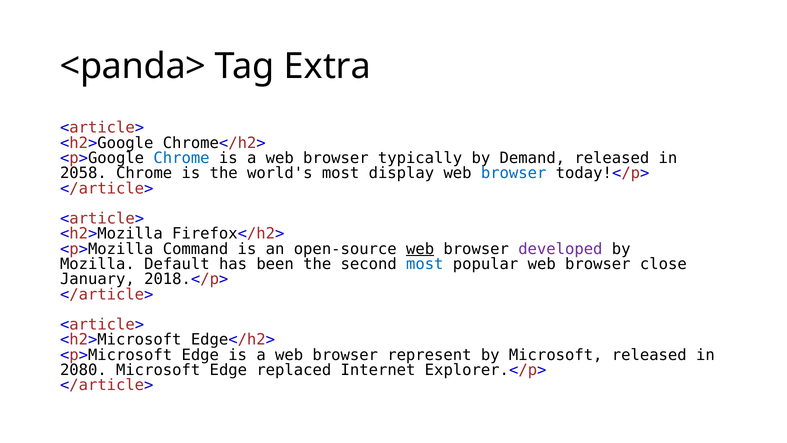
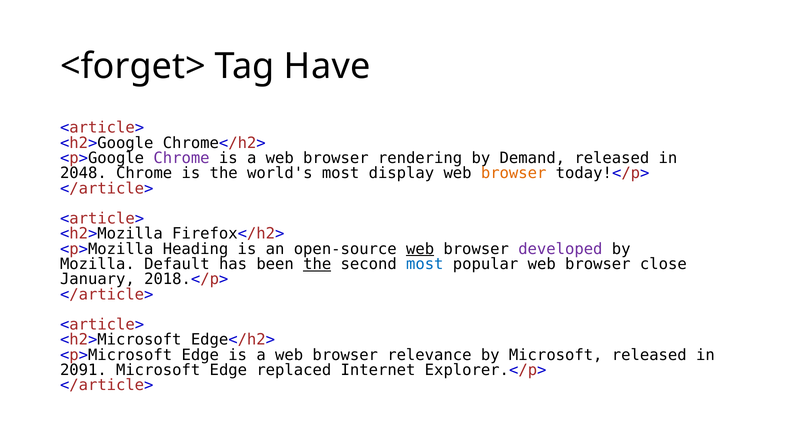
<panda>: <panda> -> <forget>
Extra: Extra -> Have
Chrome at (182, 158) colour: blue -> purple
typically: typically -> rendering
2058: 2058 -> 2048
browser at (514, 173) colour: blue -> orange
Command: Command -> Heading
the at (317, 264) underline: none -> present
represent: represent -> relevance
2080: 2080 -> 2091
